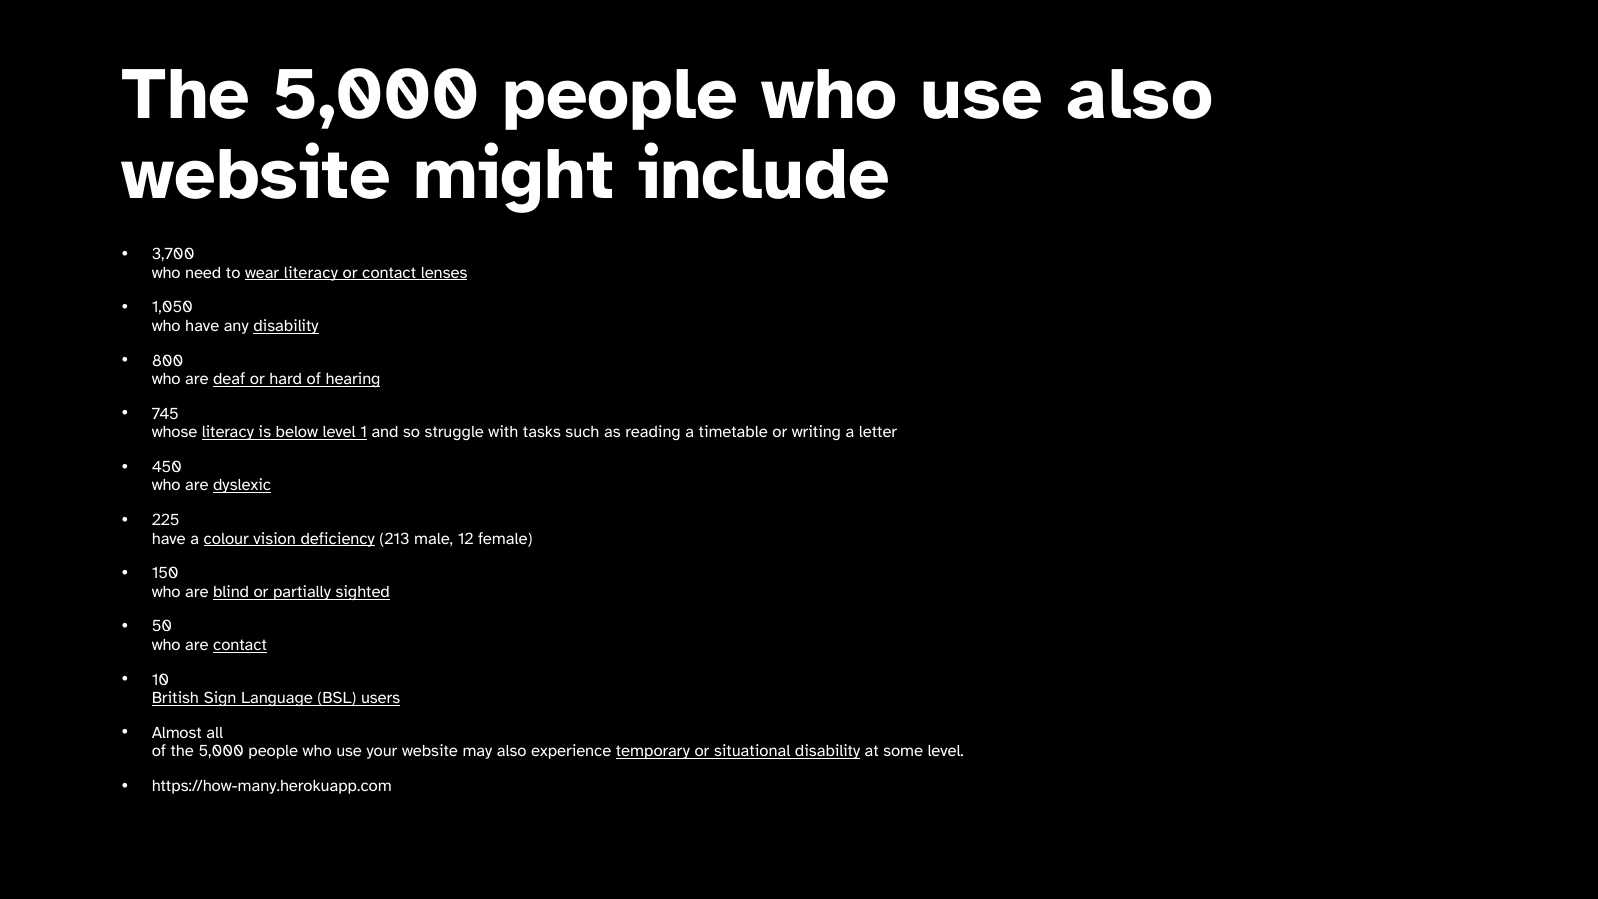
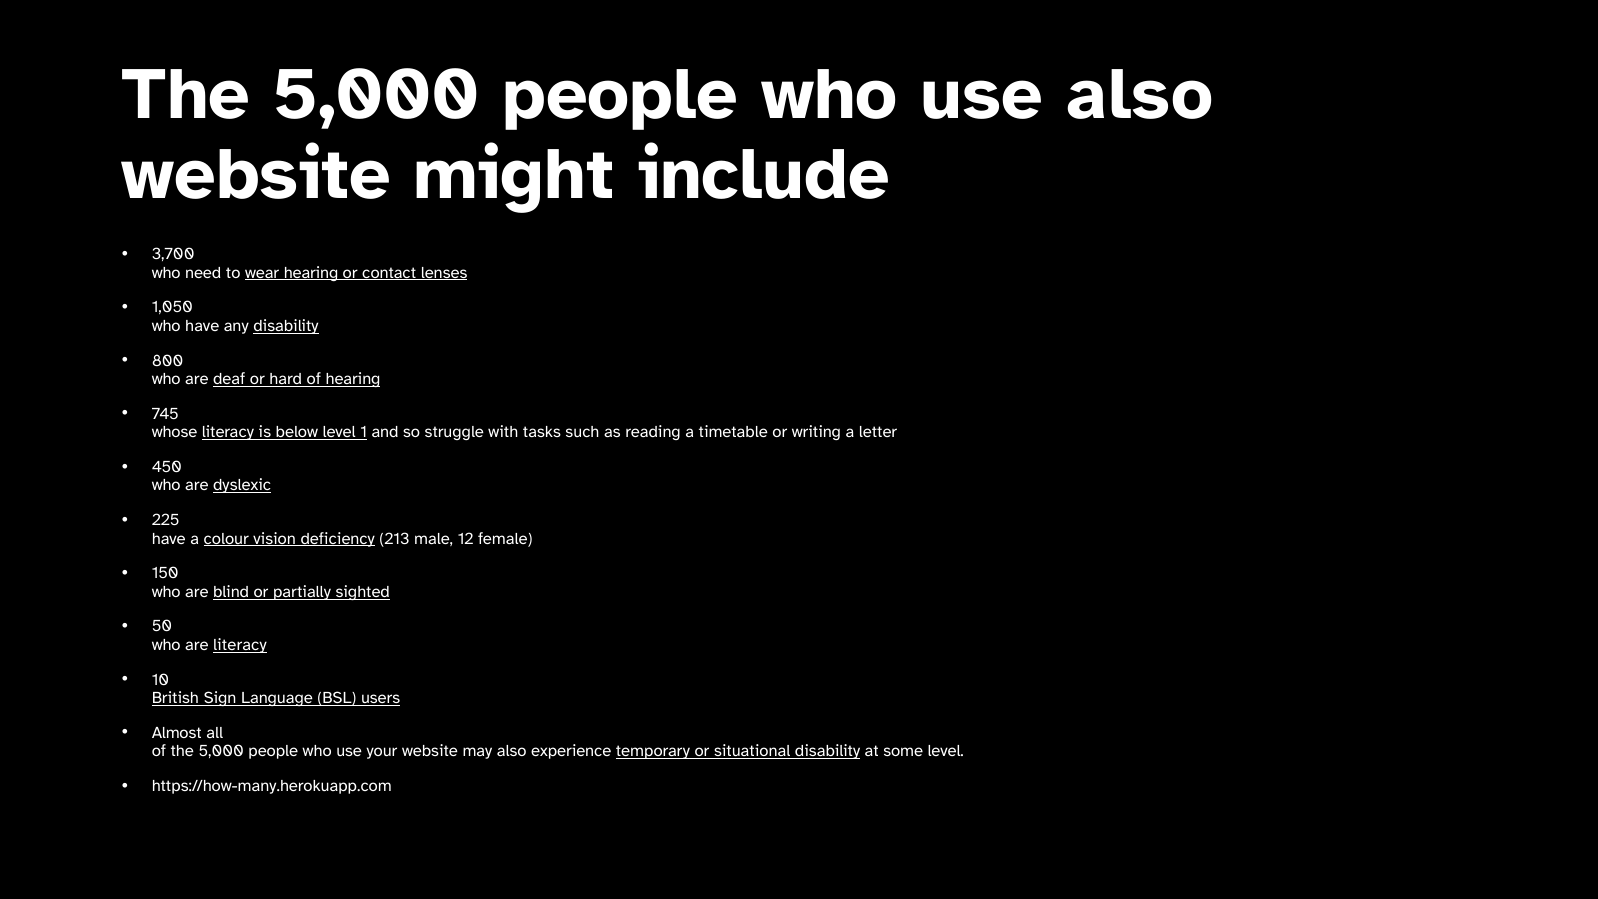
wear literacy: literacy -> hearing
are contact: contact -> literacy
